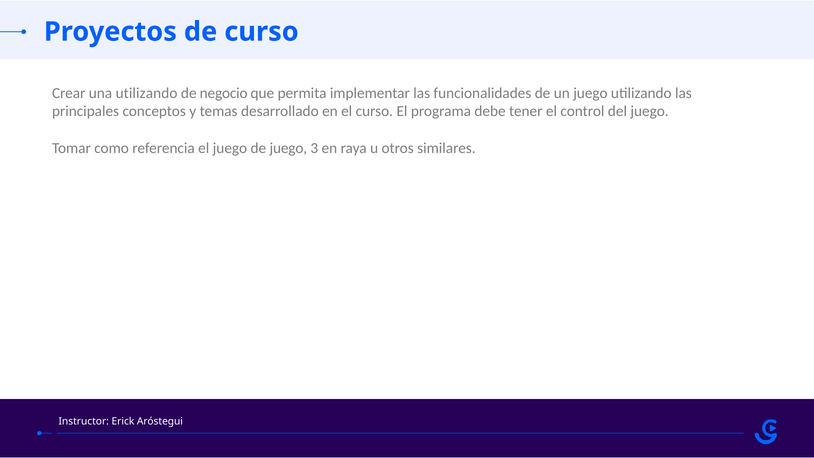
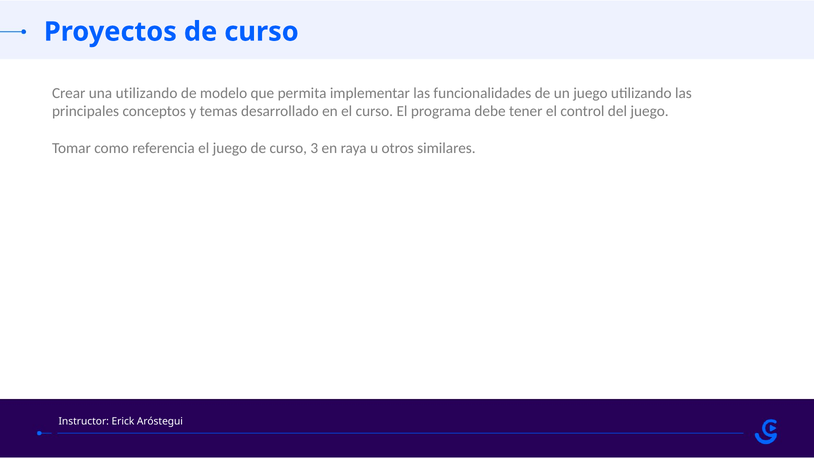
negocio: negocio -> modelo
juego de juego: juego -> curso
